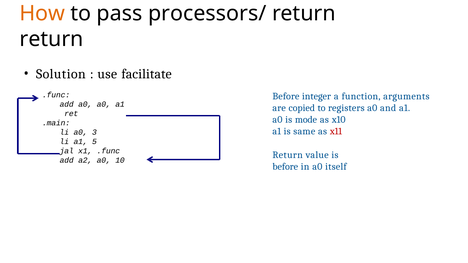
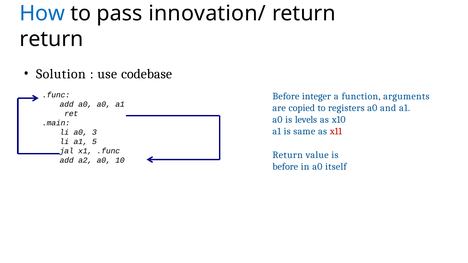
How colour: orange -> blue
processors/: processors/ -> innovation/
facilitate: facilitate -> codebase
mode: mode -> levels
